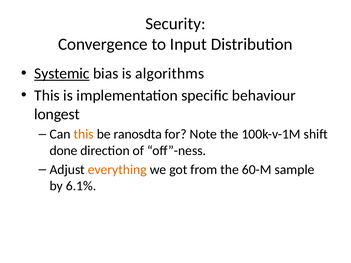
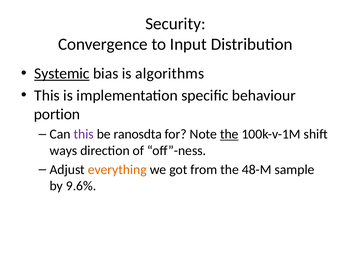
longest: longest -> portion
this at (84, 134) colour: orange -> purple
the at (229, 134) underline: none -> present
done: done -> ways
60-M: 60-M -> 48-M
6.1%: 6.1% -> 9.6%
